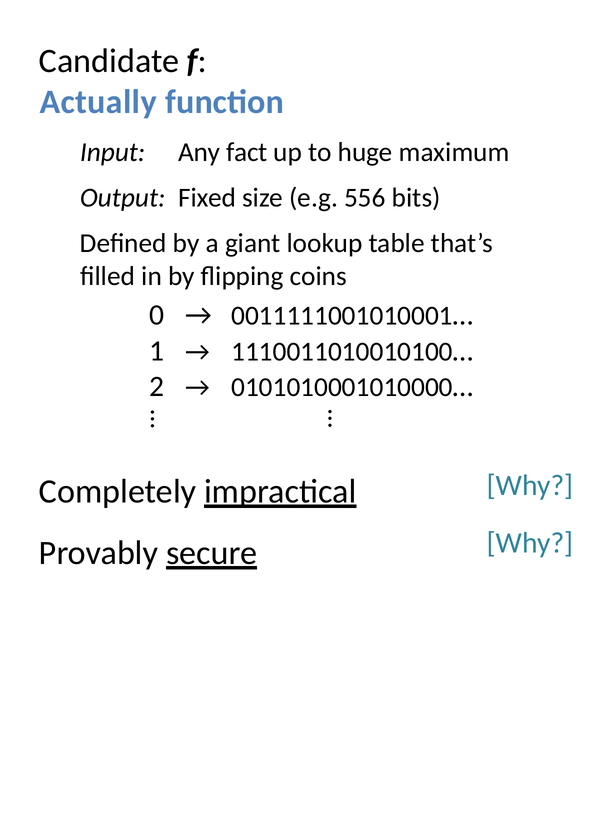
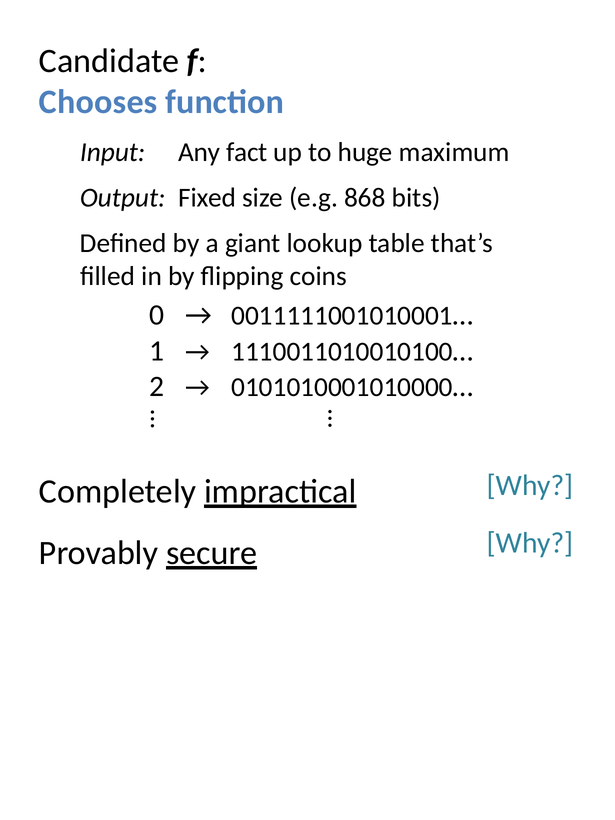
Actually: Actually -> Chooses
556: 556 -> 868
